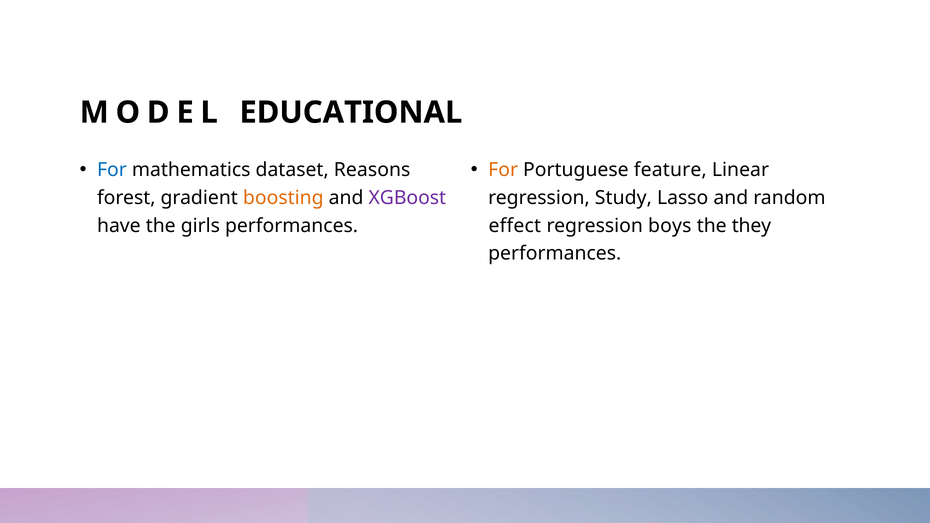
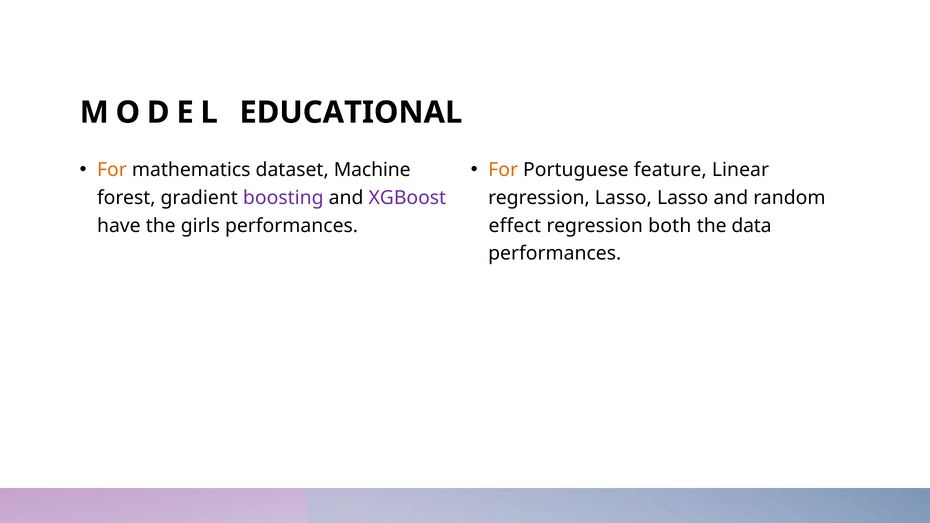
For at (112, 170) colour: blue -> orange
Reasons: Reasons -> Machine
boosting colour: orange -> purple
regression Study: Study -> Lasso
boys: boys -> both
they: they -> data
